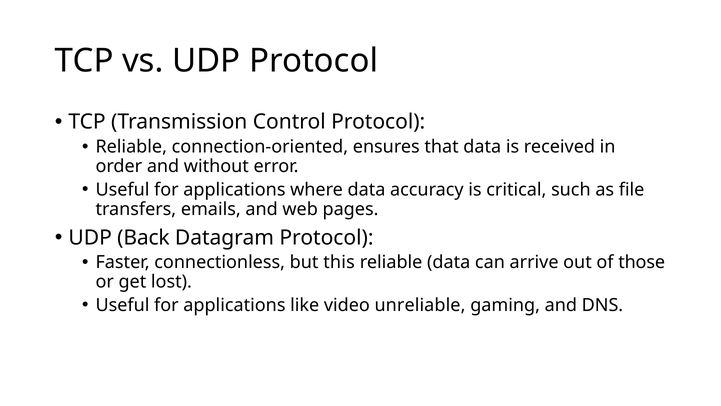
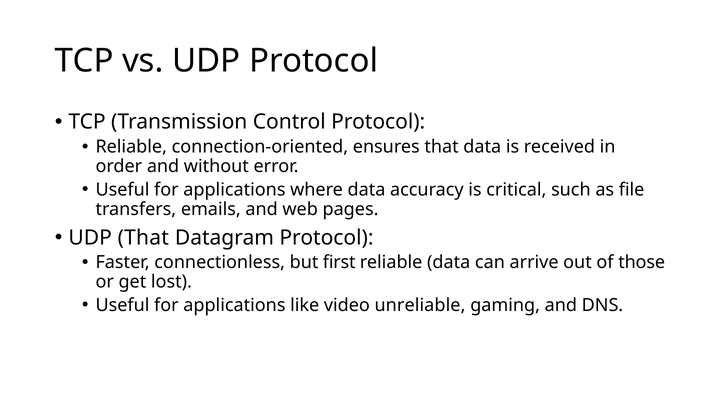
UDP Back: Back -> That
this: this -> first
